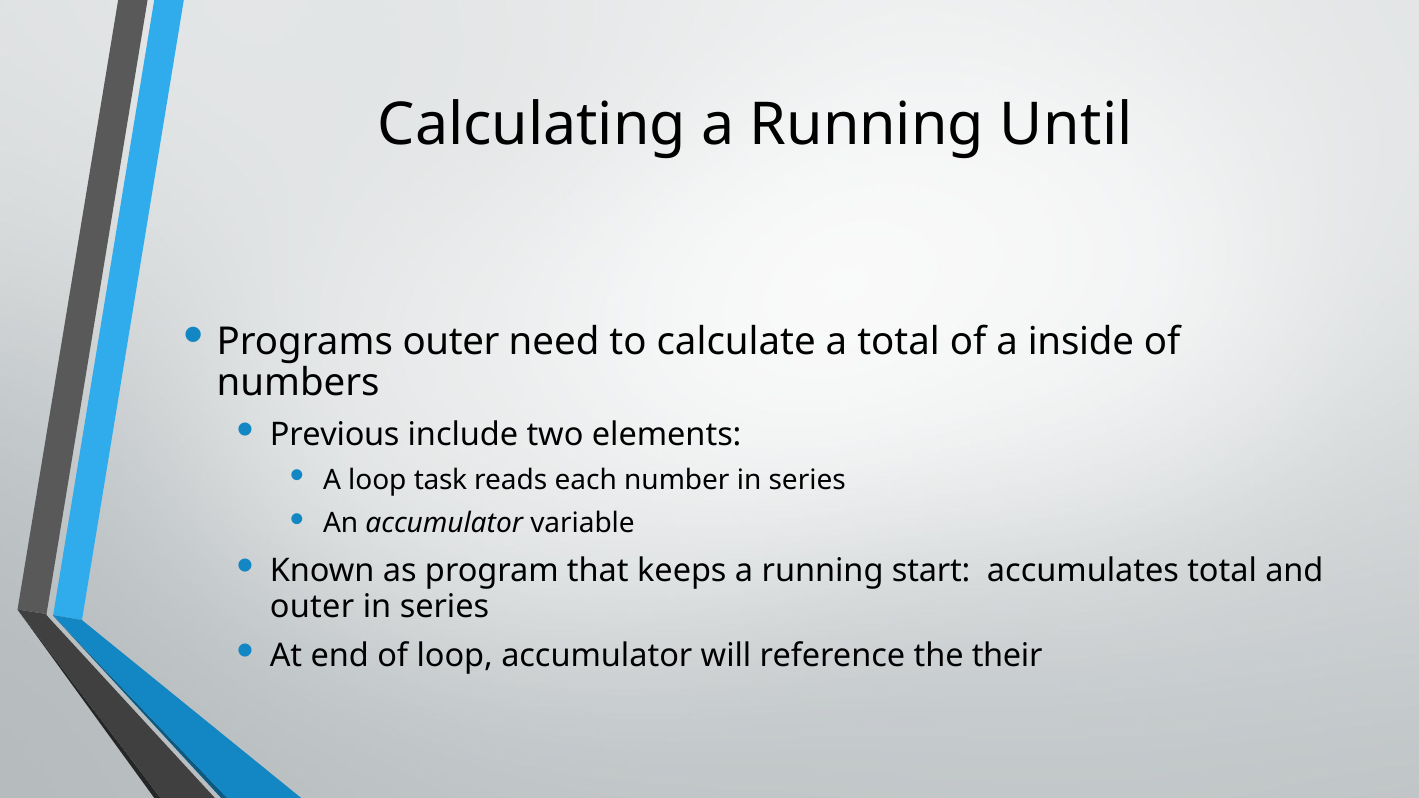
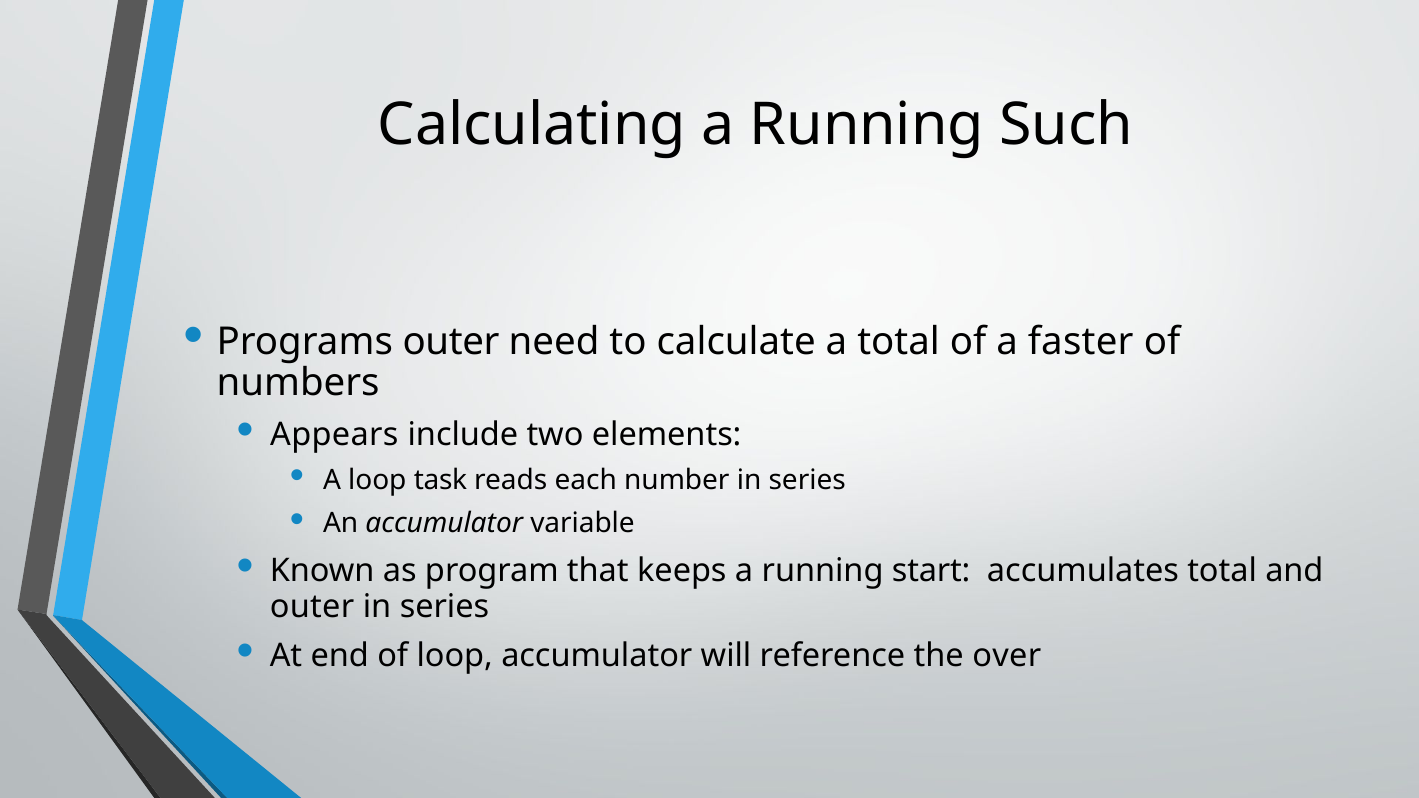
Until: Until -> Such
inside: inside -> faster
Previous: Previous -> Appears
their: their -> over
